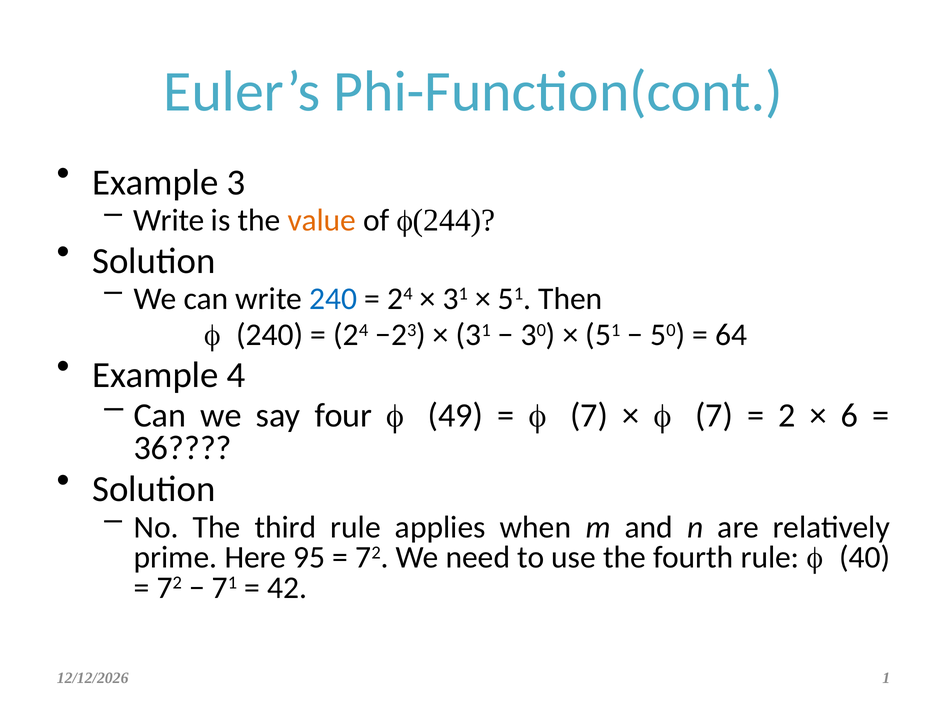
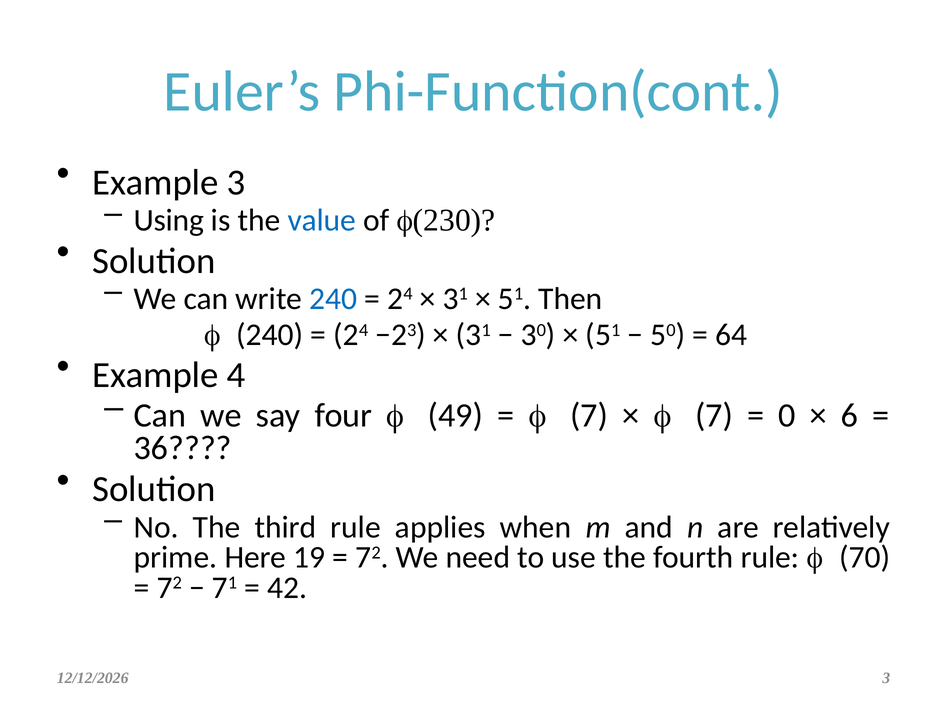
Write at (169, 221): Write -> Using
value colour: orange -> blue
244: 244 -> 230
2: 2 -> 0
95: 95 -> 19
40: 40 -> 70
1 at (886, 678): 1 -> 3
